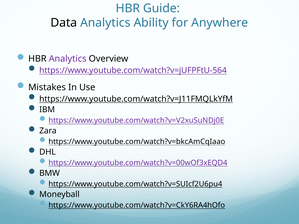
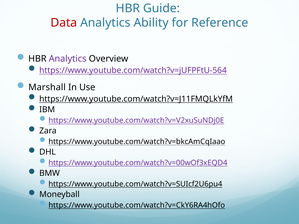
Data colour: black -> red
Anywhere: Anywhere -> Reference
Mistakes: Mistakes -> Marshall
